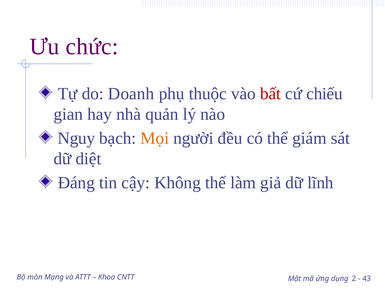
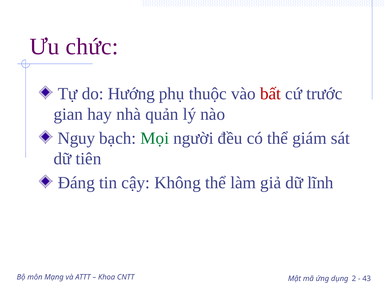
Doanh: Doanh -> Hướng
chiếu: chiếu -> trước
Mọi colour: orange -> green
diệt: diệt -> tiên
